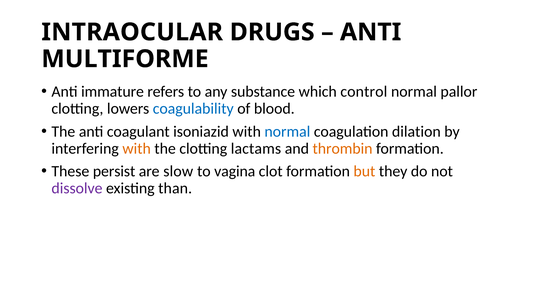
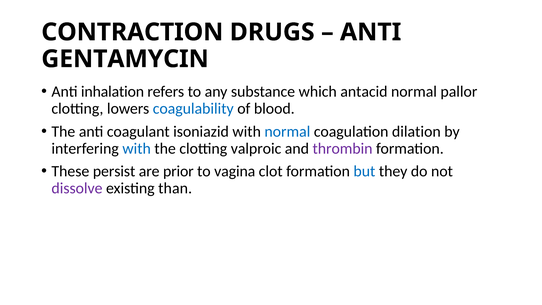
INTRAOCULAR: INTRAOCULAR -> CONTRACTION
MULTIFORME: MULTIFORME -> GENTAMYCIN
immature: immature -> inhalation
control: control -> antacid
with at (137, 149) colour: orange -> blue
lactams: lactams -> valproic
thrombin colour: orange -> purple
slow: slow -> prior
but colour: orange -> blue
